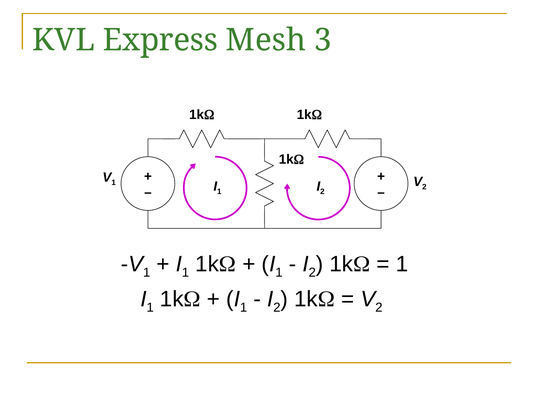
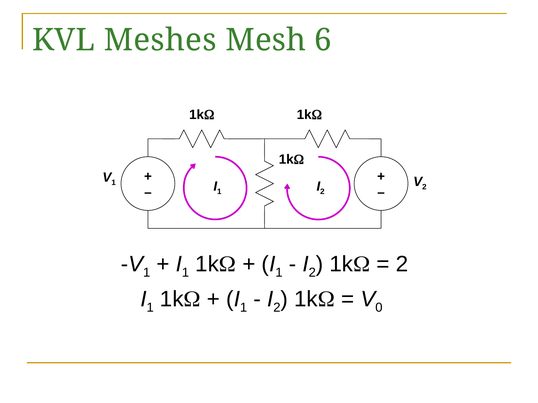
Express: Express -> Meshes
3: 3 -> 6
1 at (402, 264): 1 -> 2
2 at (379, 308): 2 -> 0
